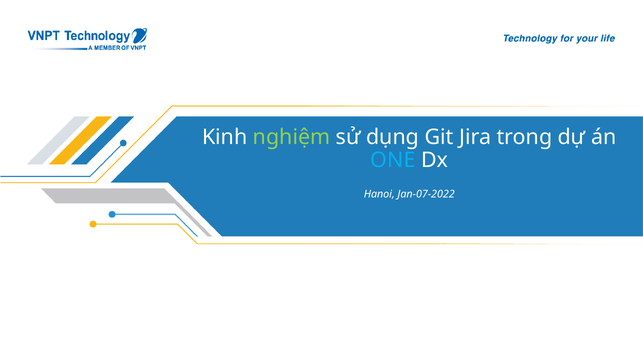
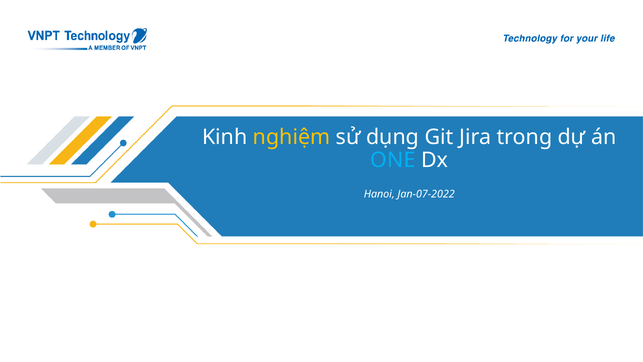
nghiệm colour: light green -> yellow
